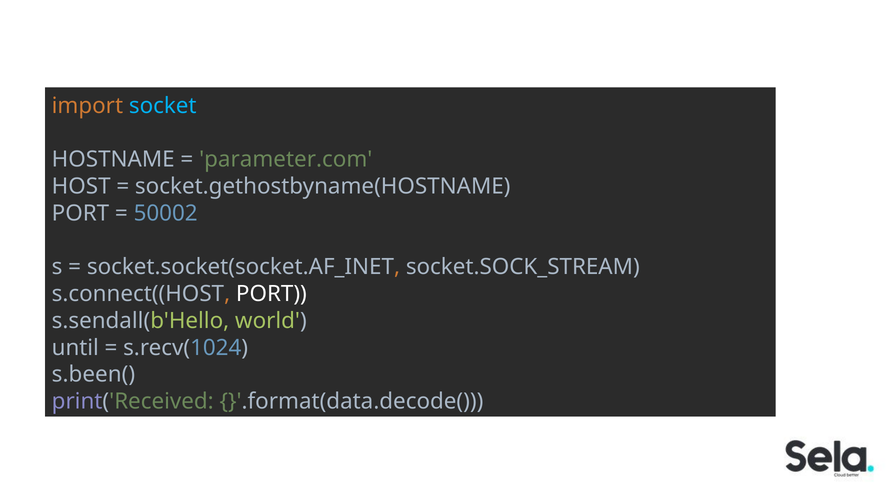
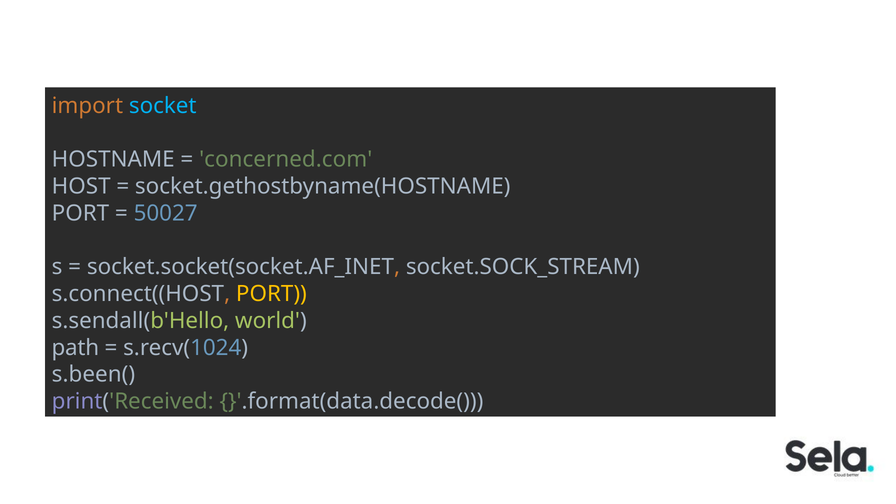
parameter.com: parameter.com -> concerned.com
50002: 50002 -> 50027
PORT at (271, 294) colour: white -> yellow
until: until -> path
